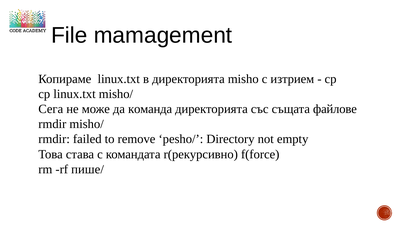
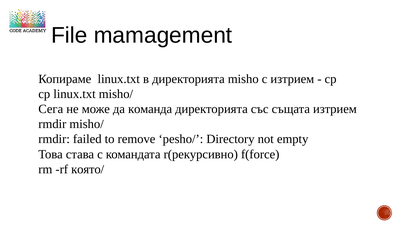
същата файлове: файлове -> изтрием
пише/: пише/ -> която/
